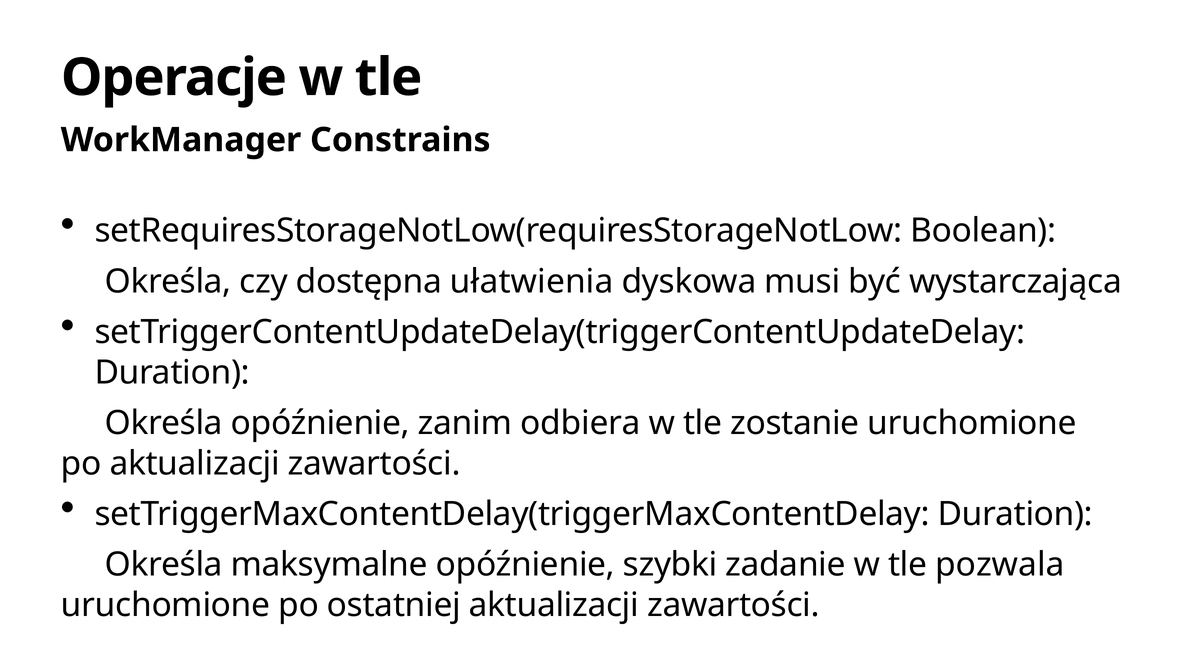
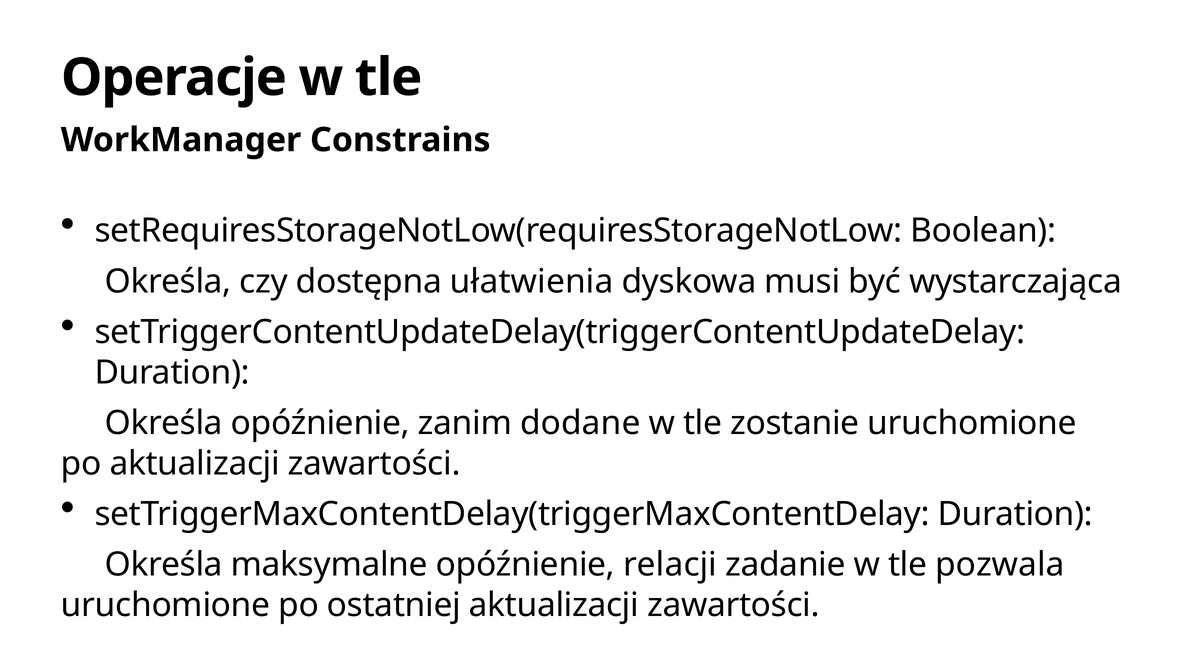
odbiera: odbiera -> dodane
szybki: szybki -> relacji
